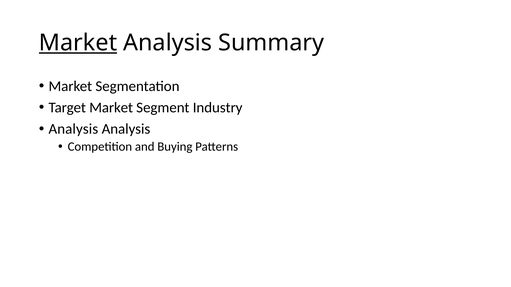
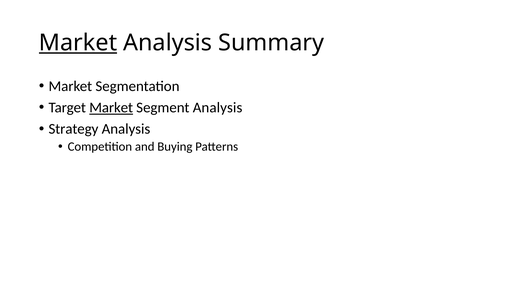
Market at (111, 108) underline: none -> present
Segment Industry: Industry -> Analysis
Analysis at (73, 129): Analysis -> Strategy
